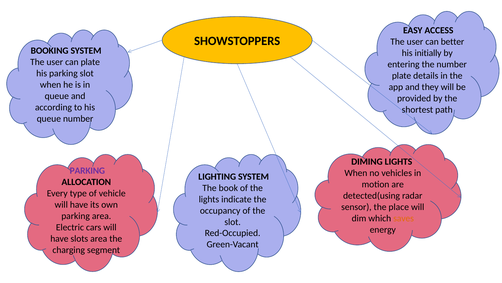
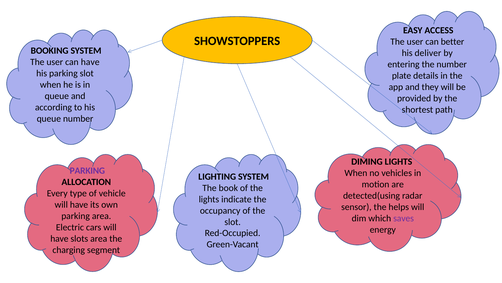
initially: initially -> deliver
can plate: plate -> have
place: place -> helps
saves colour: orange -> purple
